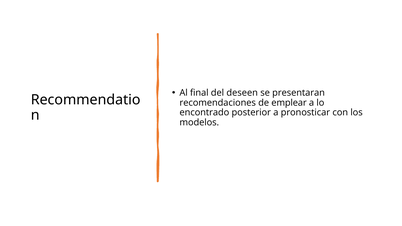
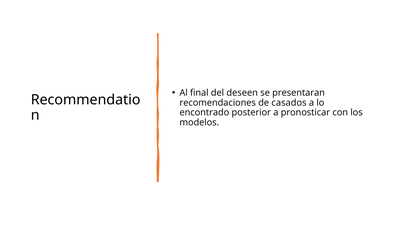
emplear: emplear -> casados
